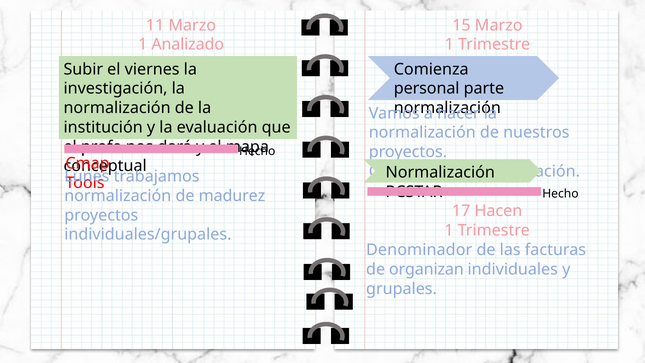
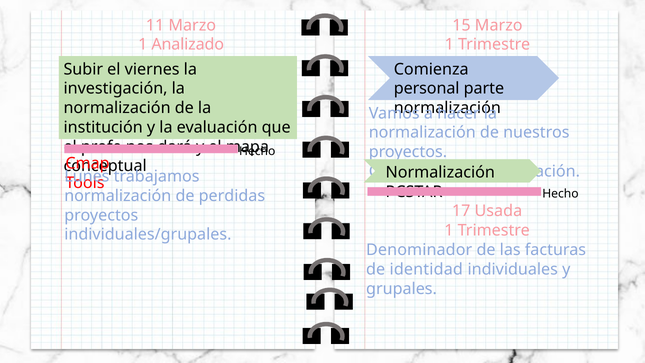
madurez: madurez -> perdidas
Hacen: Hacen -> Usada
organizan: organizan -> identidad
